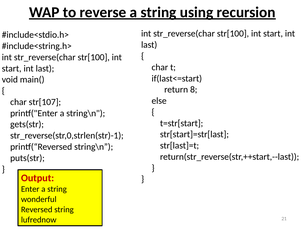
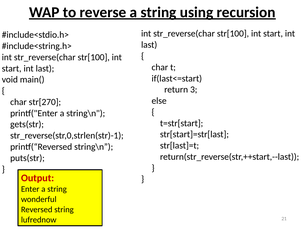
8: 8 -> 3
str[107: str[107 -> str[270
